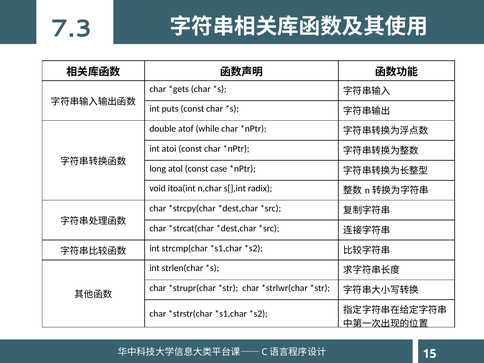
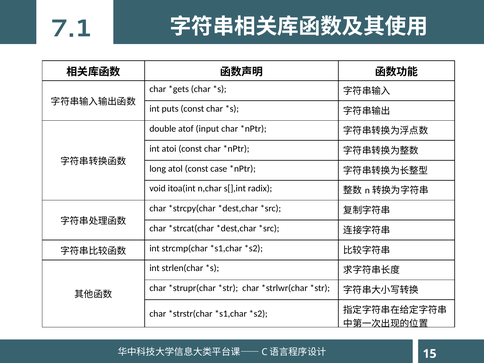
7.3: 7.3 -> 7.1
while: while -> input
